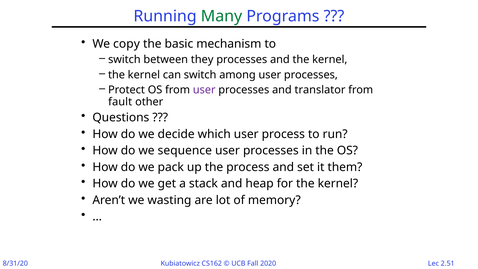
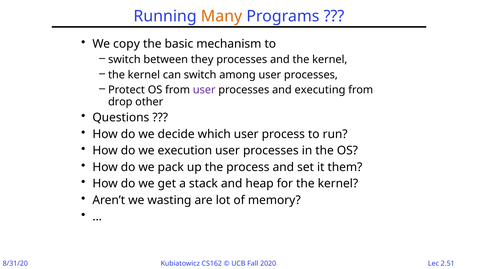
Many colour: green -> orange
translator: translator -> executing
fault: fault -> drop
sequence: sequence -> execution
